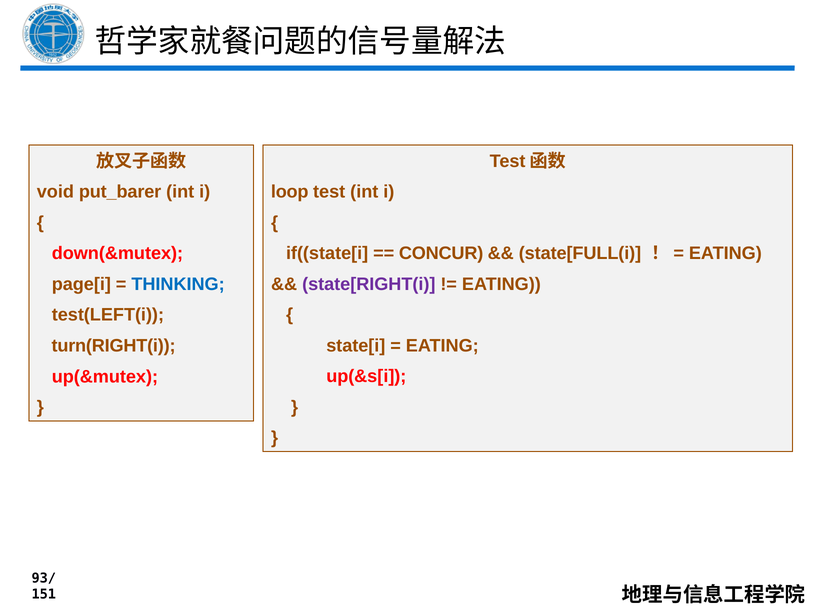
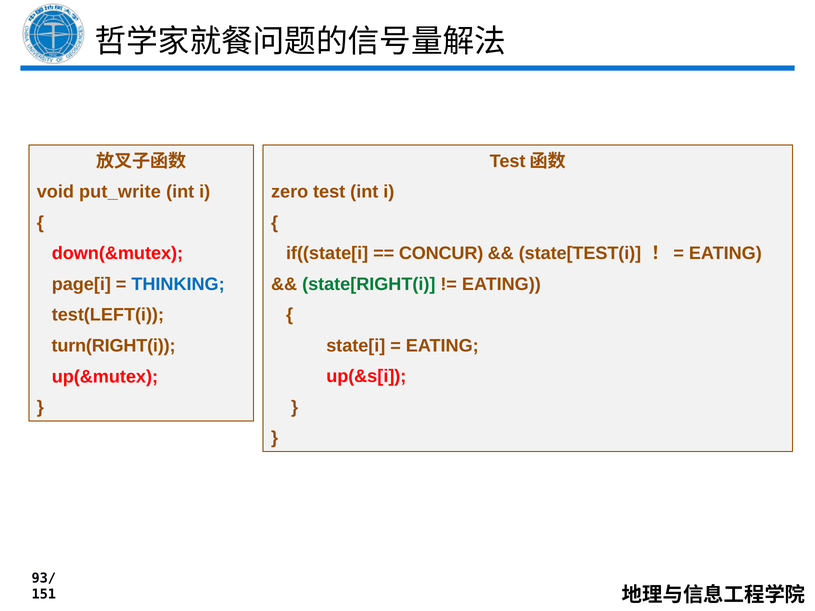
put_barer: put_barer -> put_write
loop: loop -> zero
state[FULL(i: state[FULL(i -> state[TEST(i
state[RIGHT(i colour: purple -> green
